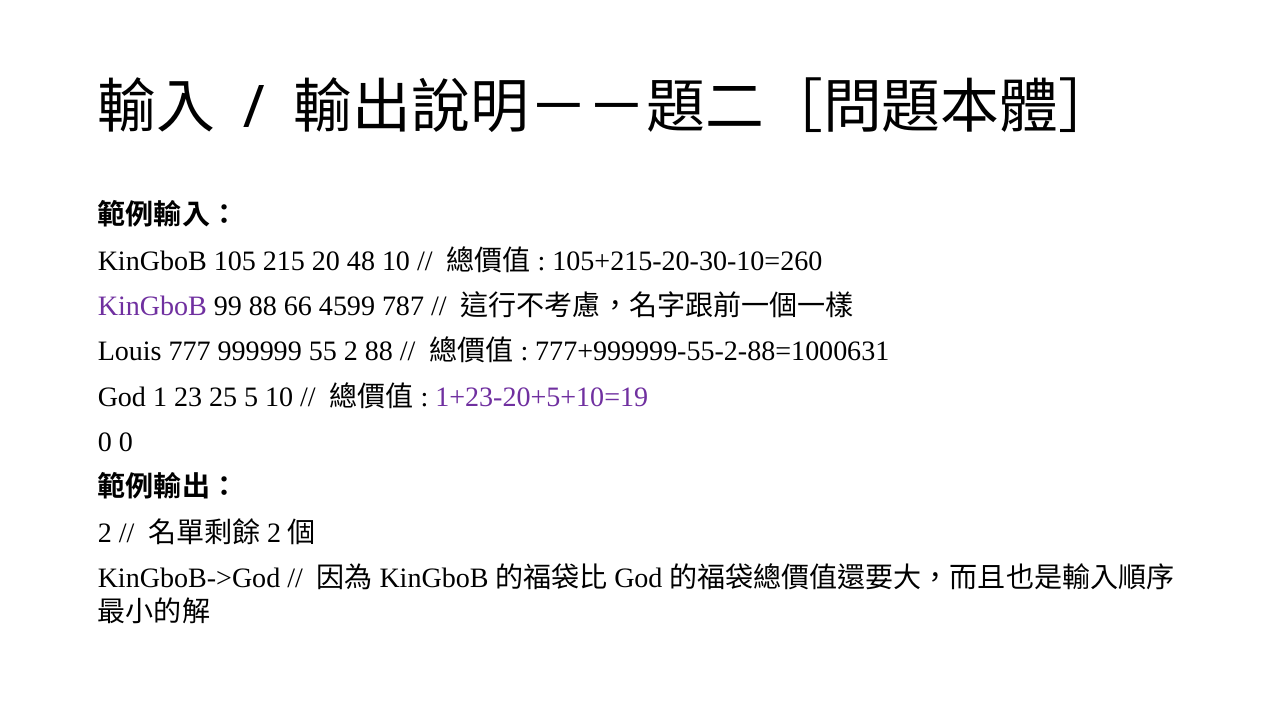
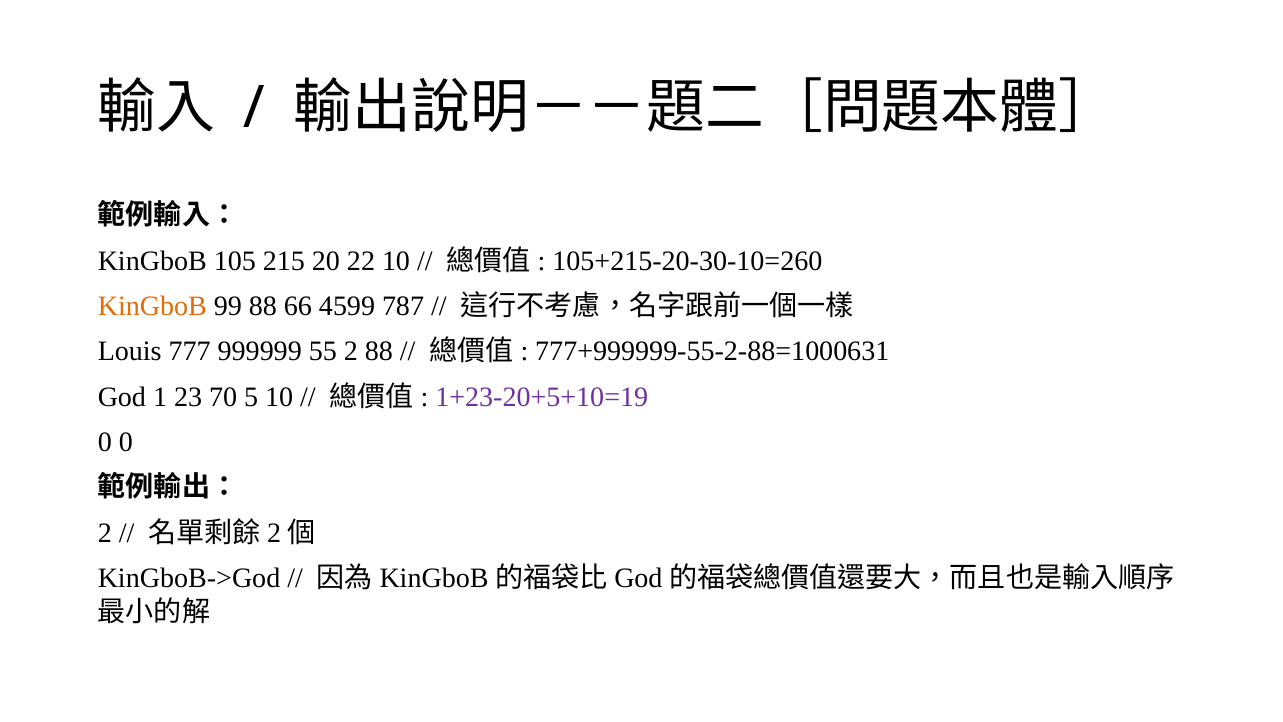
48: 48 -> 22
KinGboB at (152, 306) colour: purple -> orange
25: 25 -> 70
